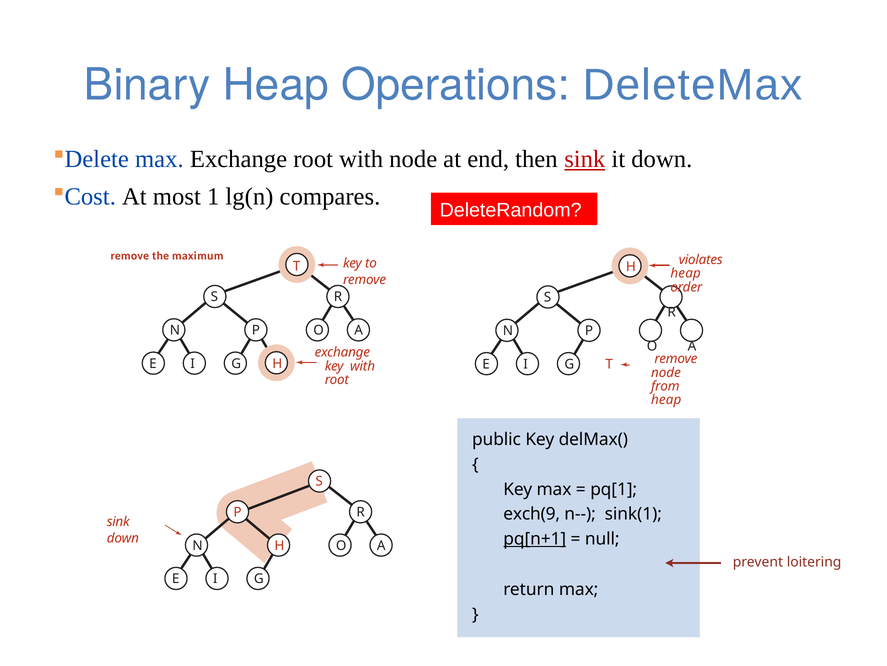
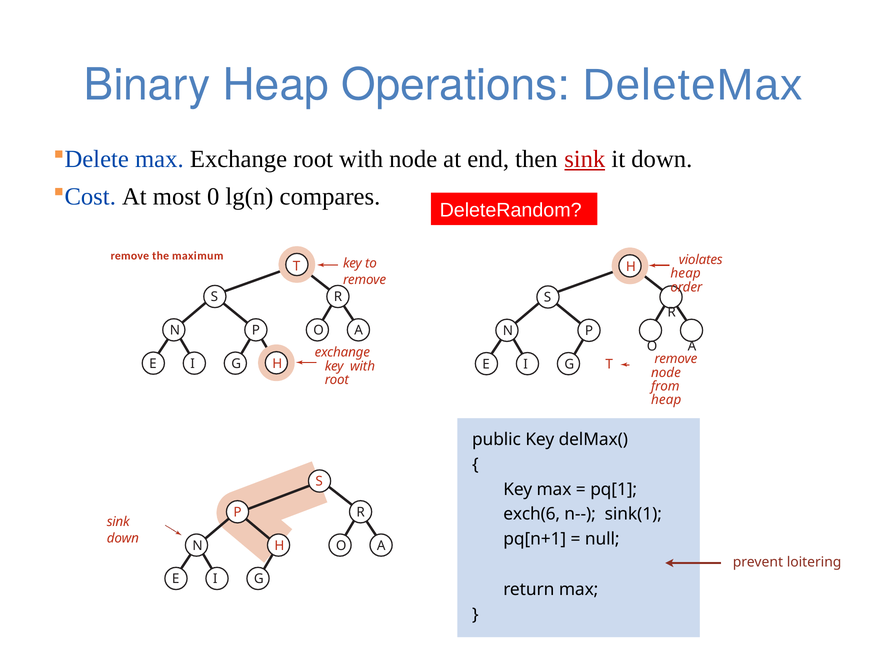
1: 1 -> 0
exch(9: exch(9 -> exch(6
pq[n+1 underline: present -> none
